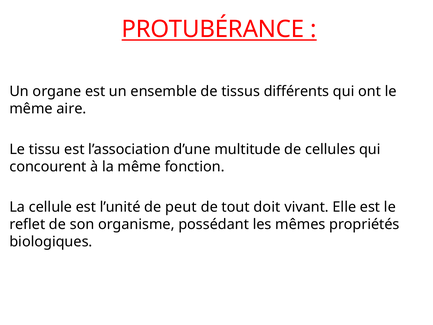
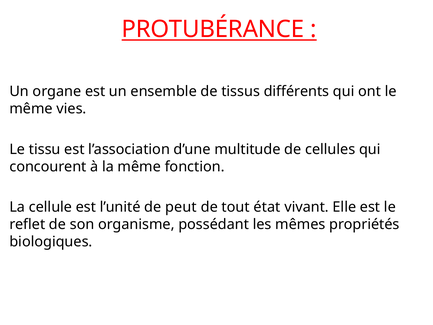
aire: aire -> vies
doit: doit -> état
